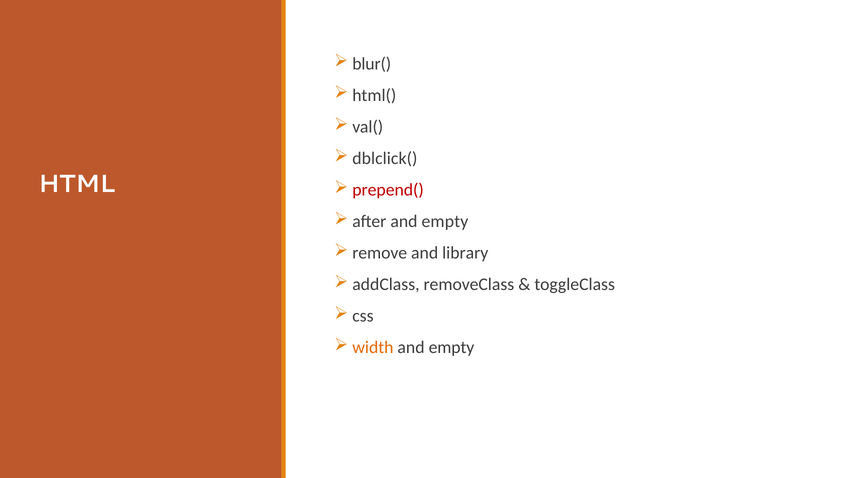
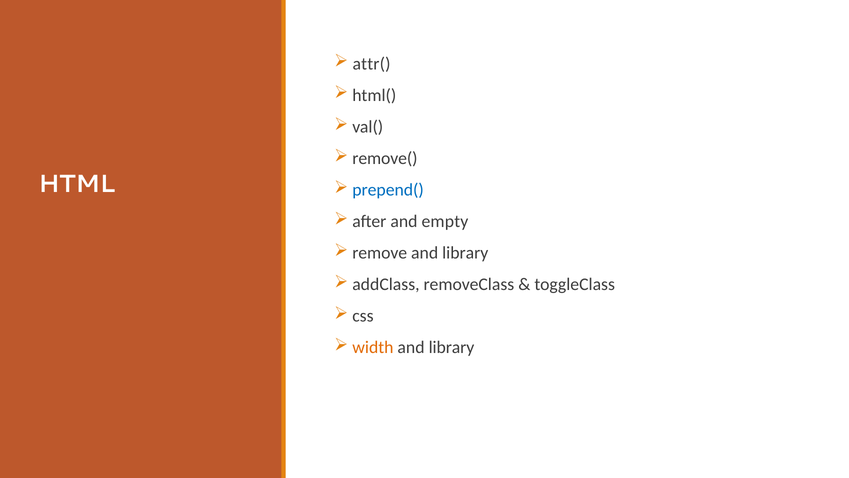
blur(: blur( -> attr(
dblclick(: dblclick( -> remove(
prepend( colour: red -> blue
empty at (451, 347): empty -> library
